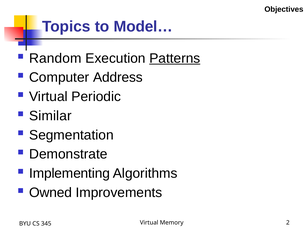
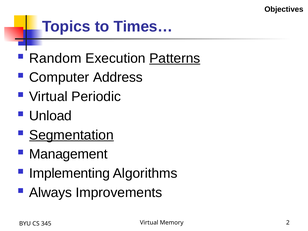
Model…: Model… -> Times…
Similar: Similar -> Unload
Segmentation underline: none -> present
Demonstrate: Demonstrate -> Management
Owned: Owned -> Always
